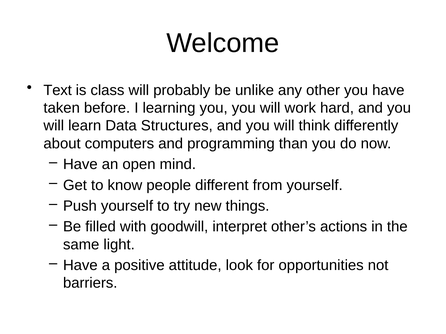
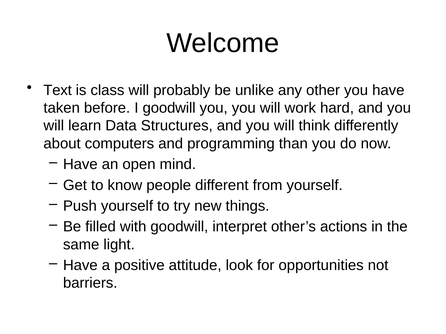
I learning: learning -> goodwill
